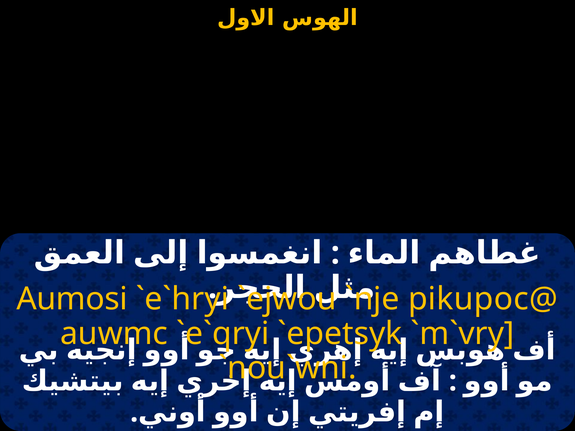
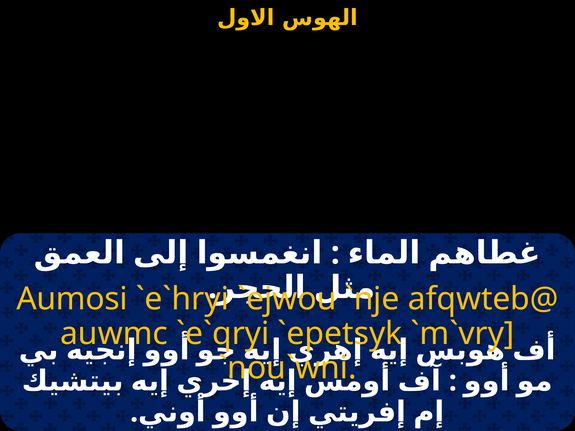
pikupoc@: pikupoc@ -> afqwteb@
